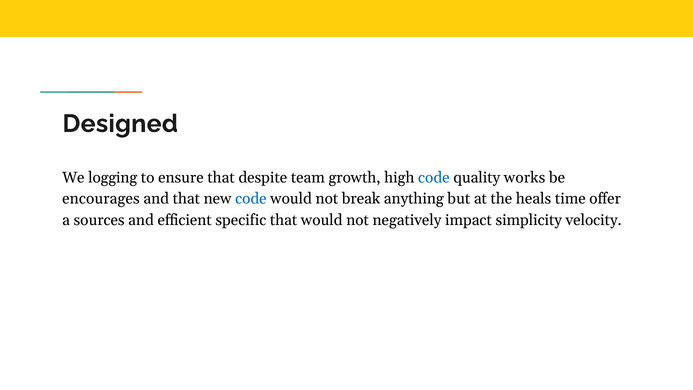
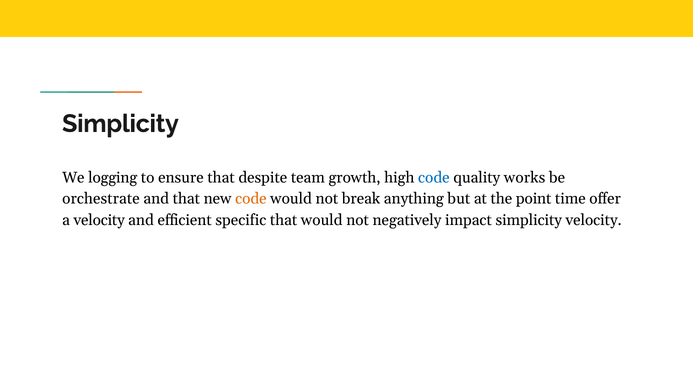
Designed at (120, 124): Designed -> Simplicity
encourages: encourages -> orchestrate
code at (251, 199) colour: blue -> orange
heals: heals -> point
a sources: sources -> velocity
